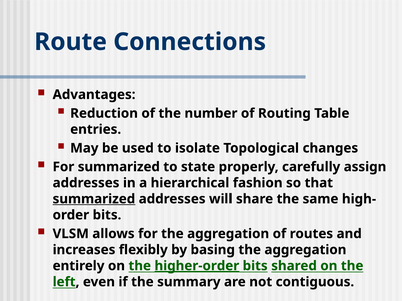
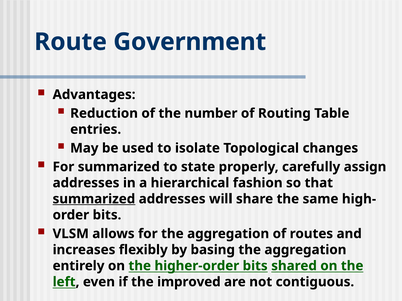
Connections: Connections -> Government
higher-order underline: present -> none
summary: summary -> improved
